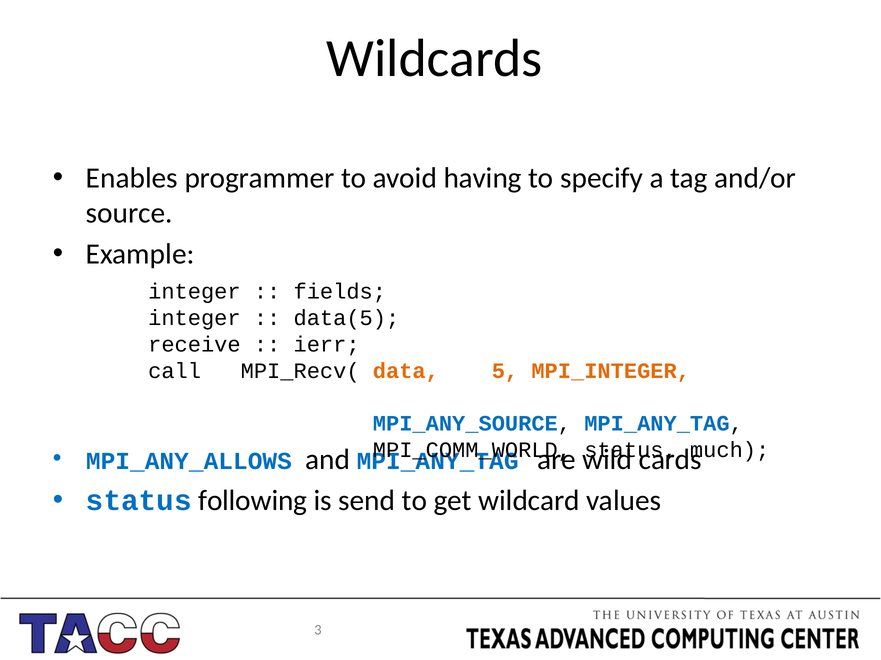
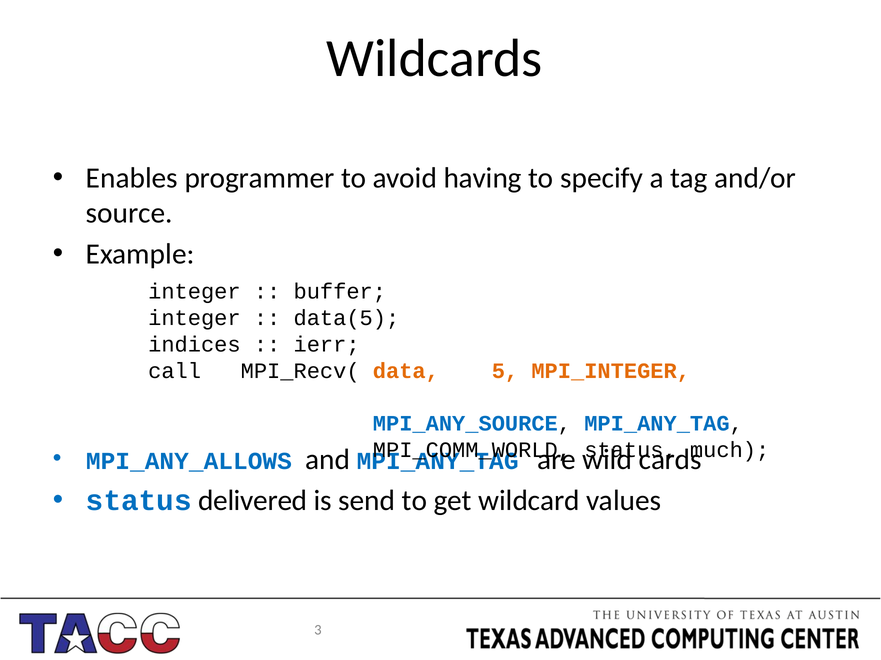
fields: fields -> buffer
receive: receive -> indices
following: following -> delivered
